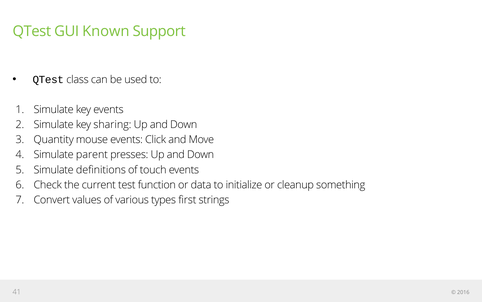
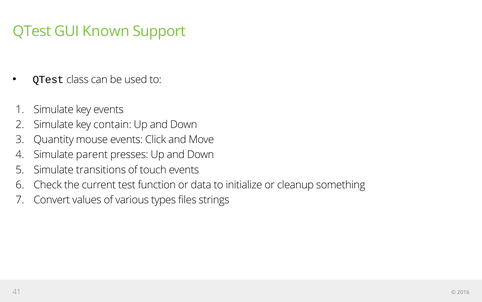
sharing: sharing -> contain
definitions: definitions -> transitions
first: first -> files
